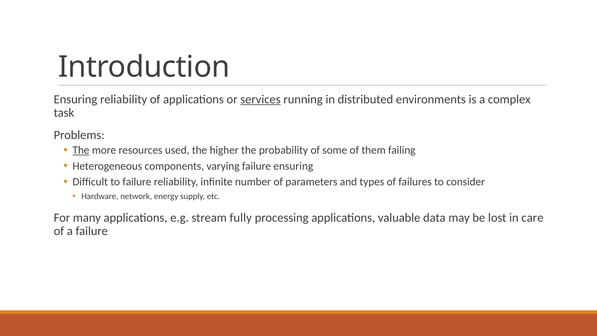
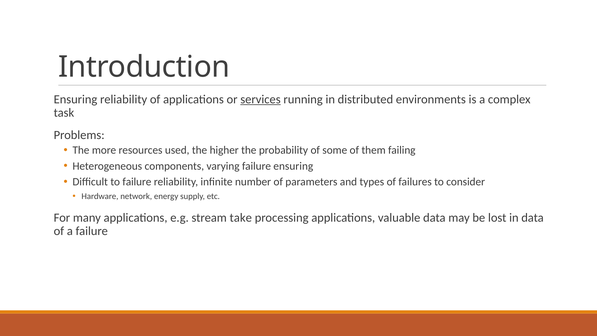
The at (81, 150) underline: present -> none
fully: fully -> take
in care: care -> data
